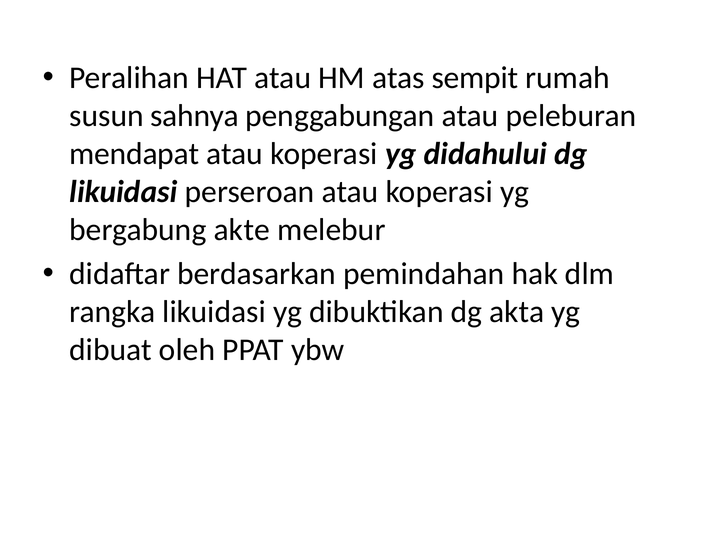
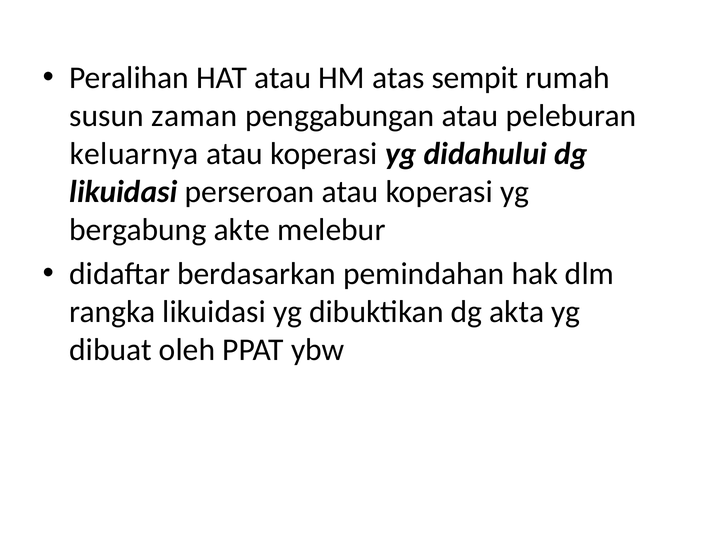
sahnya: sahnya -> zaman
mendapat: mendapat -> keluarnya
